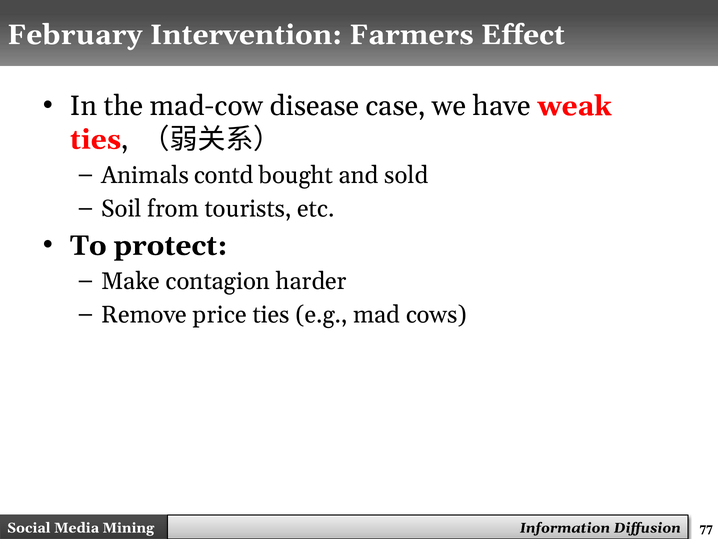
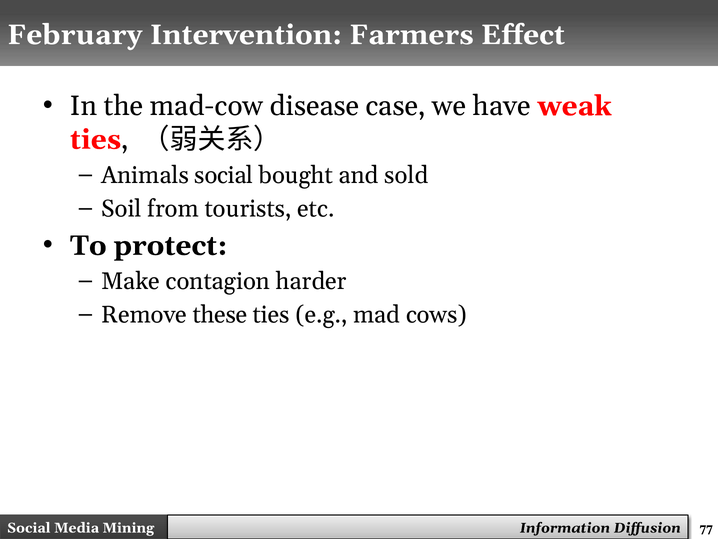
Animals contd: contd -> social
price: price -> these
